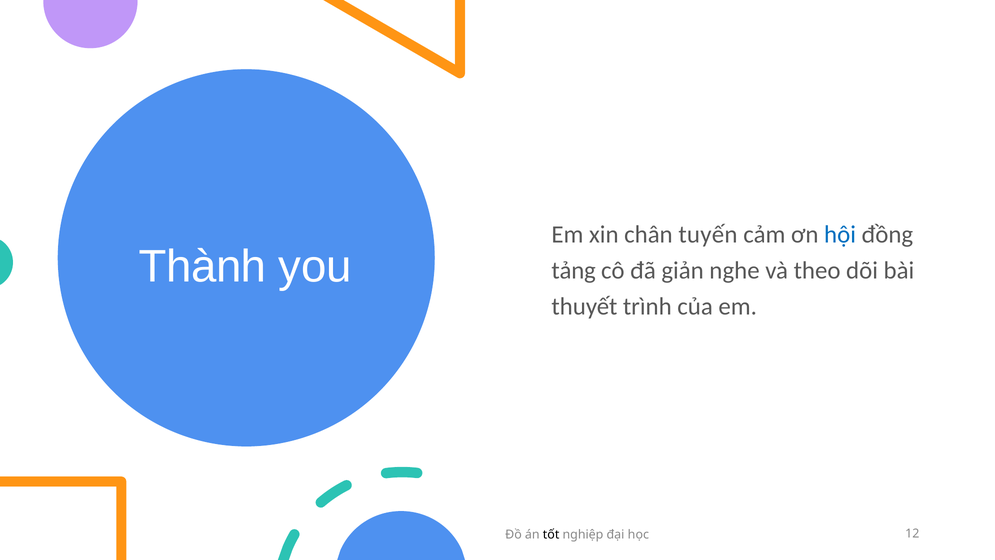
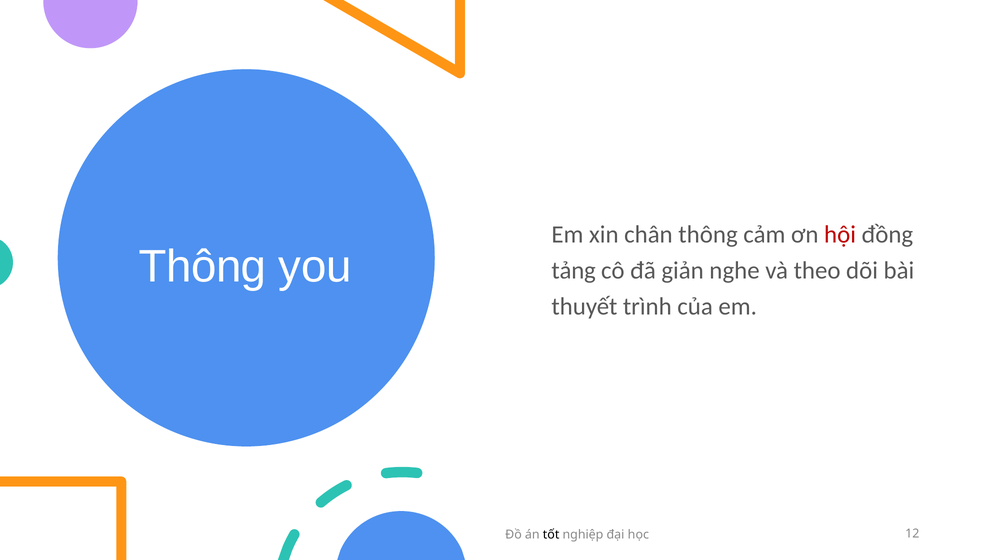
chân tuyến: tuyến -> thông
hội colour: blue -> red
Thành at (203, 266): Thành -> Thông
